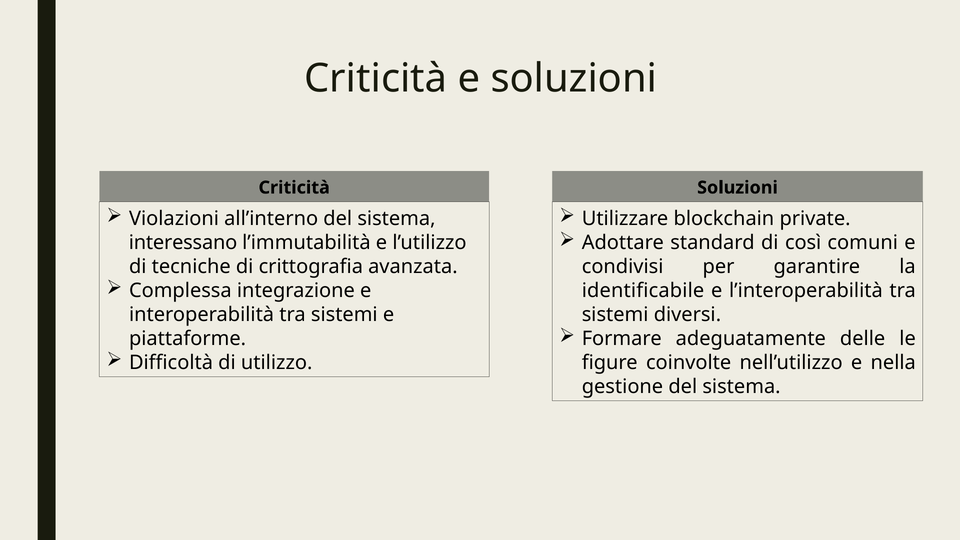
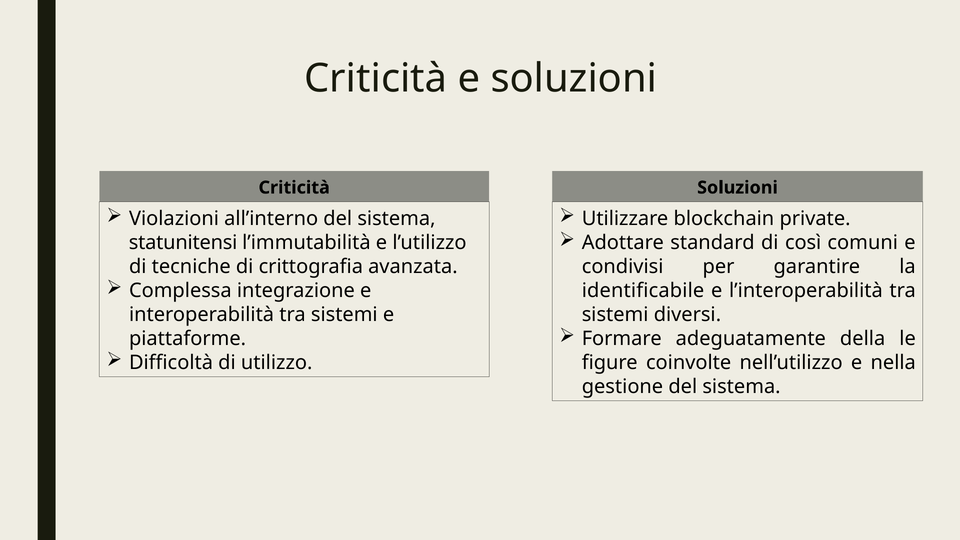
interessano: interessano -> statunitensi
delle: delle -> della
